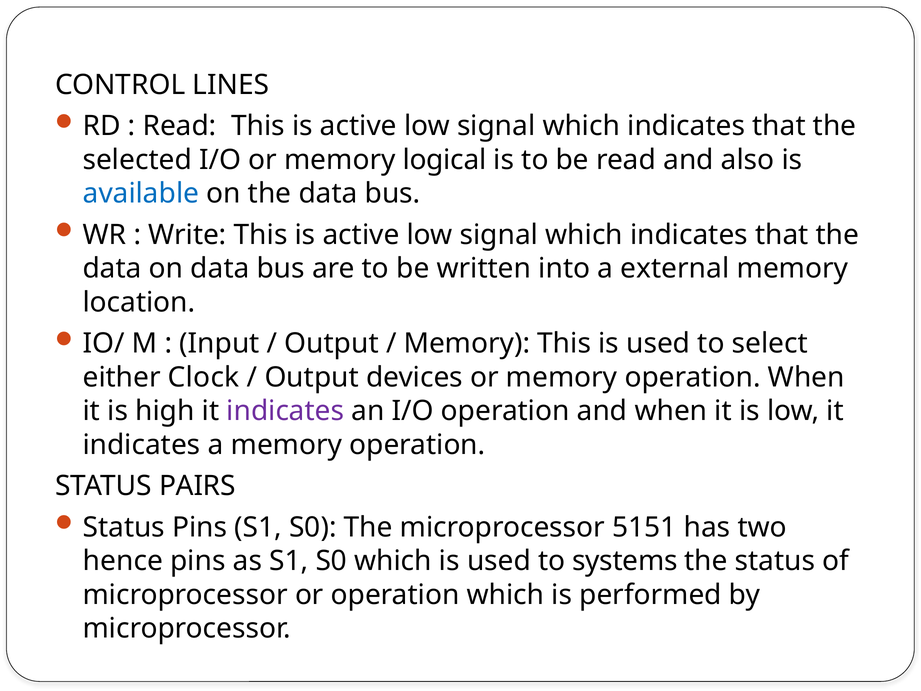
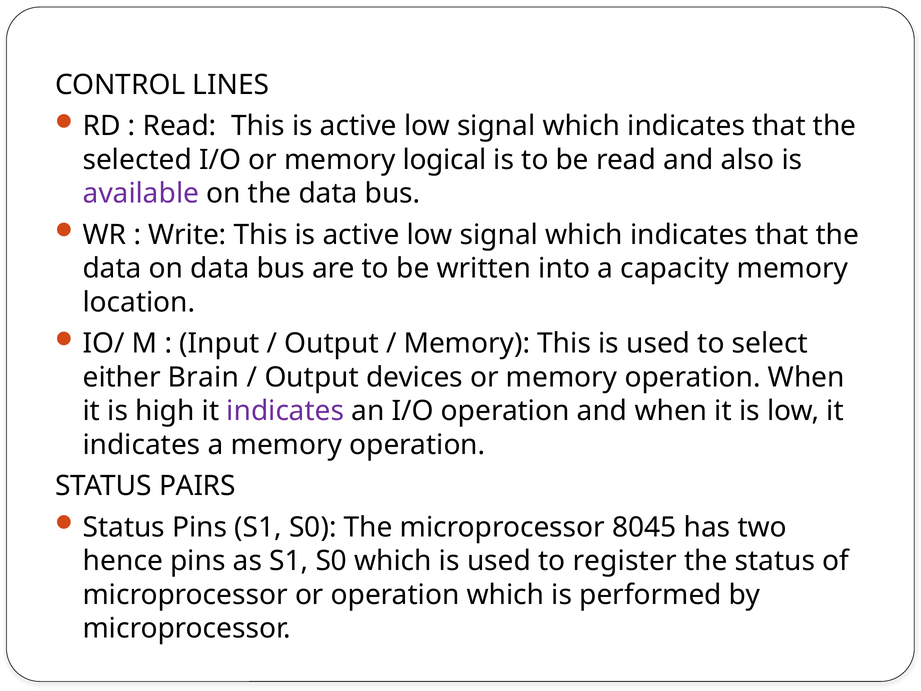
available colour: blue -> purple
external: external -> capacity
Clock: Clock -> Brain
5151: 5151 -> 8045
systems: systems -> register
